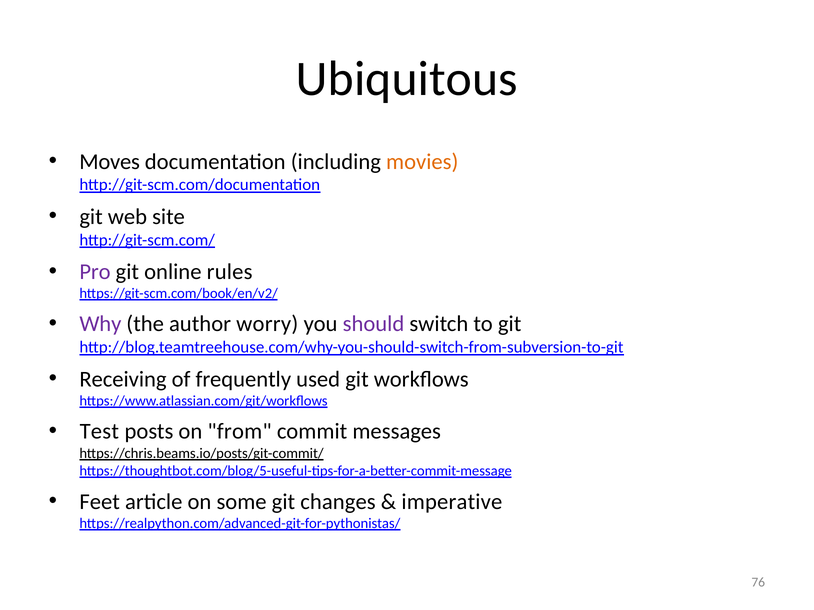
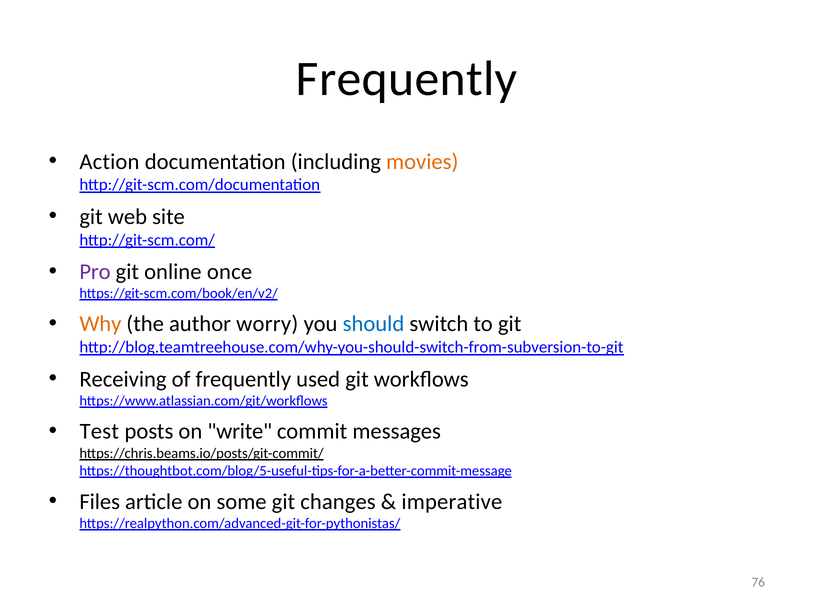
Ubiquitous at (407, 79): Ubiquitous -> Frequently
Moves: Moves -> Action
rules: rules -> once
Why colour: purple -> orange
should colour: purple -> blue
from: from -> write
Feet: Feet -> Files
